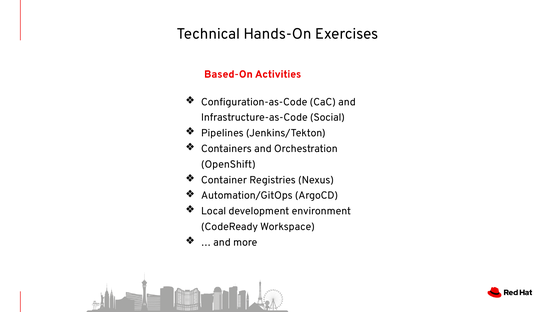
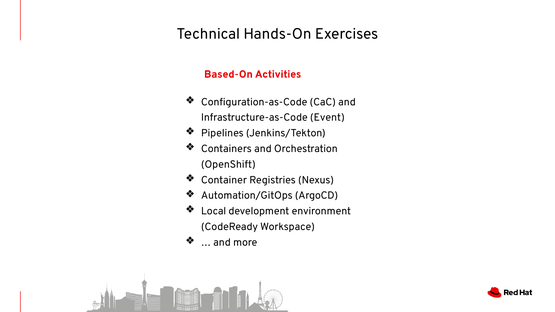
Social: Social -> Event
